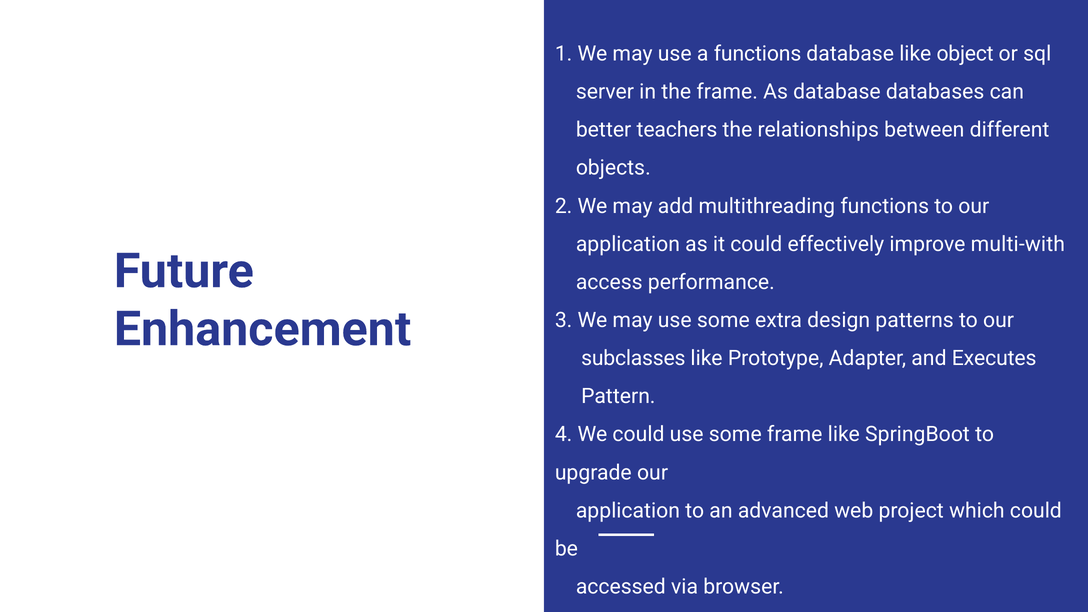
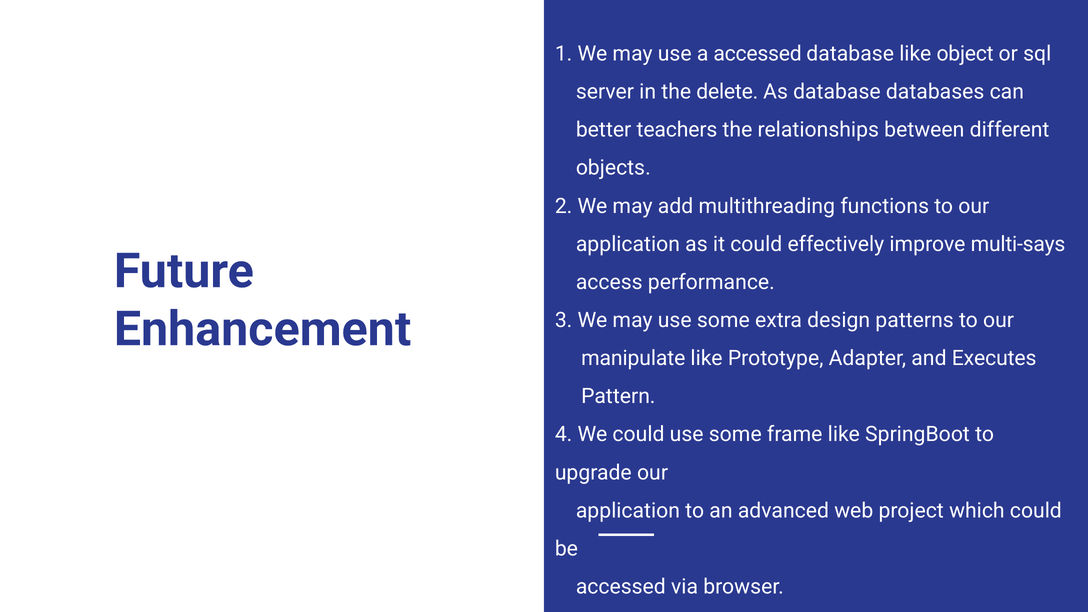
a functions: functions -> accessed
the frame: frame -> delete
multi-with: multi-with -> multi-says
subclasses: subclasses -> manipulate
